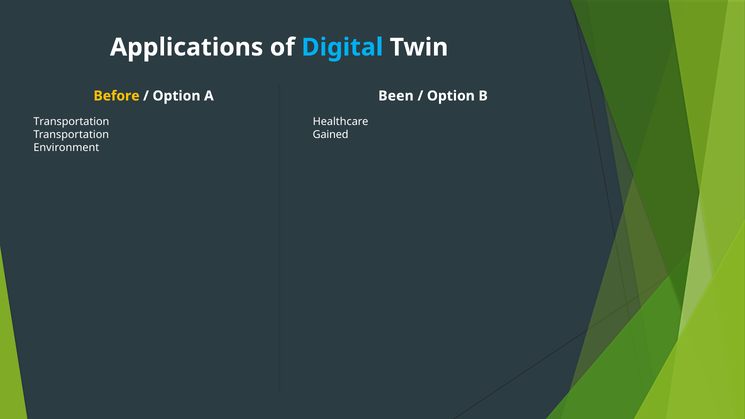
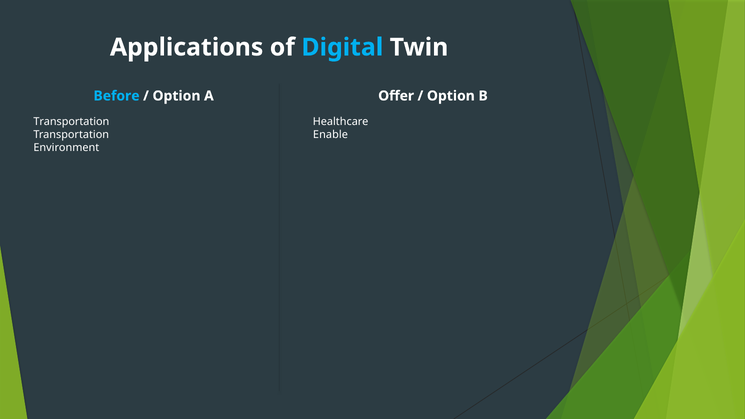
Before colour: yellow -> light blue
Been: Been -> Offer
Gained: Gained -> Enable
